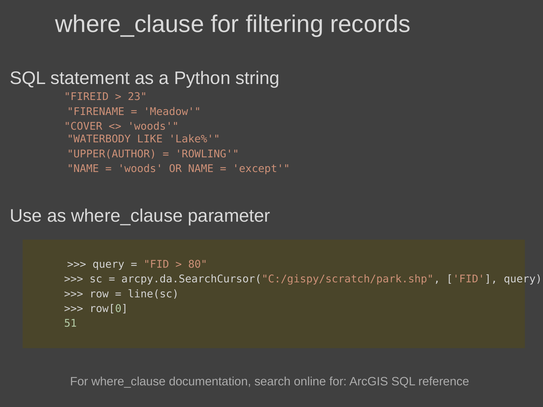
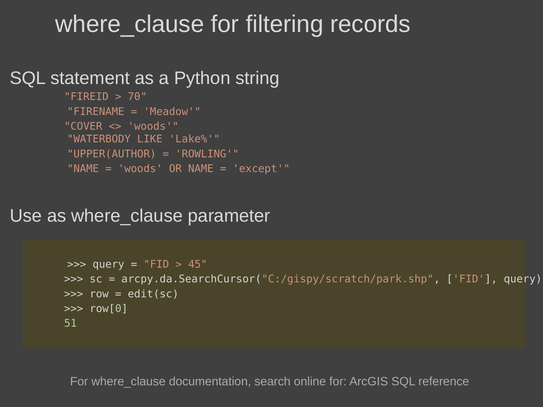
23: 23 -> 70
80: 80 -> 45
line(sc: line(sc -> edit(sc
